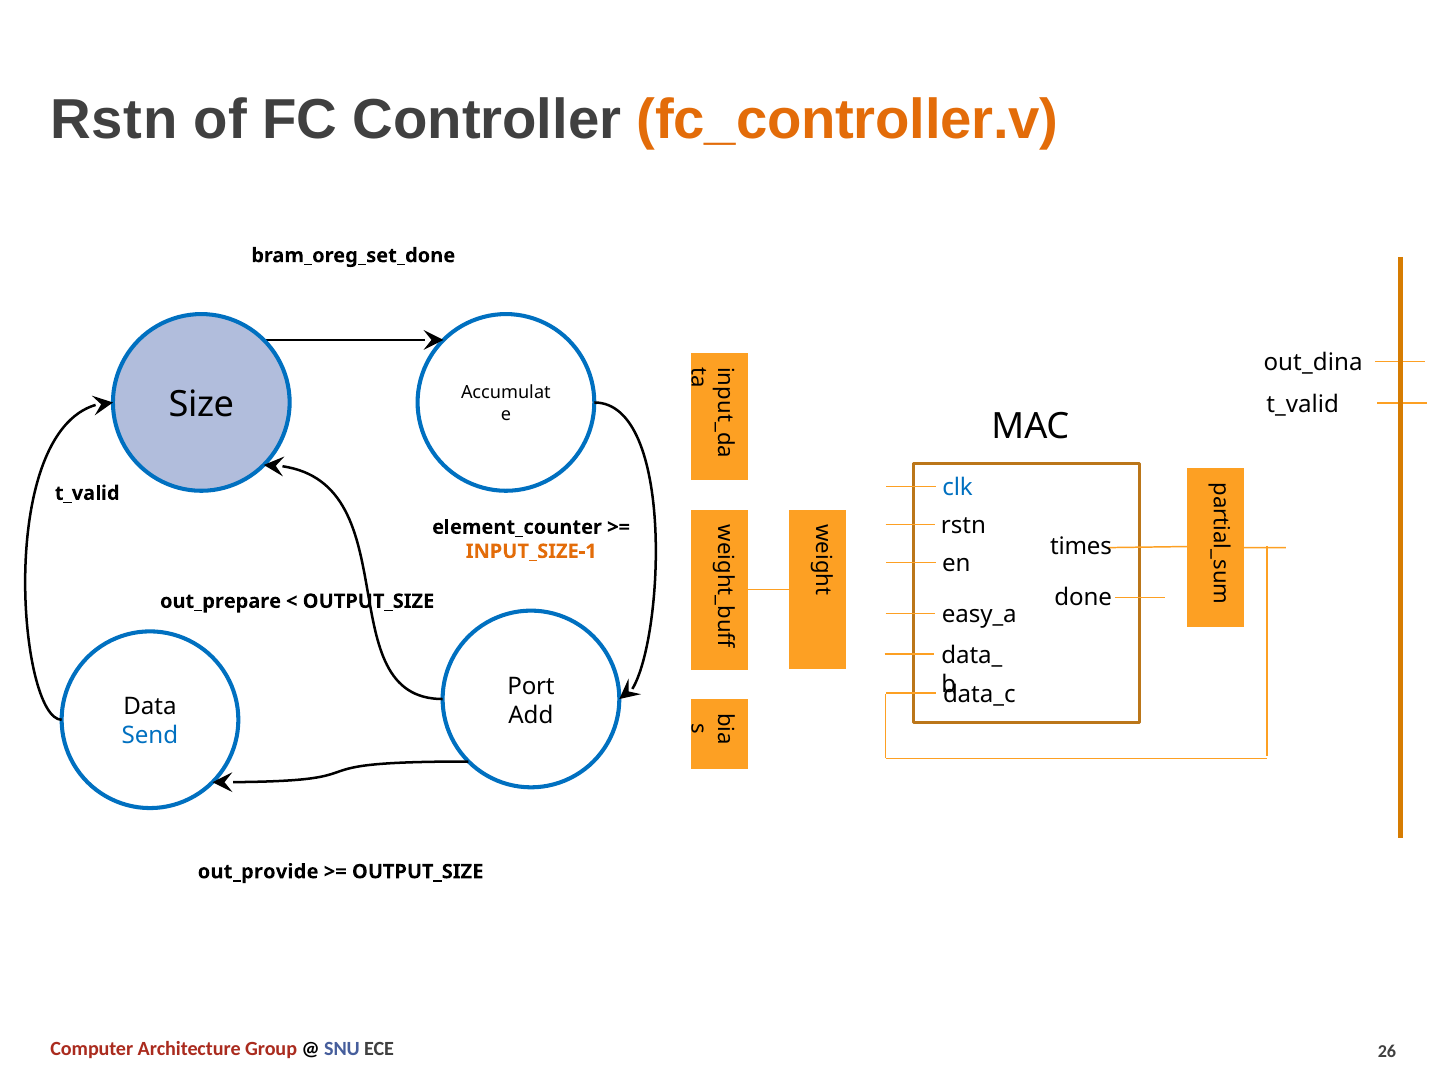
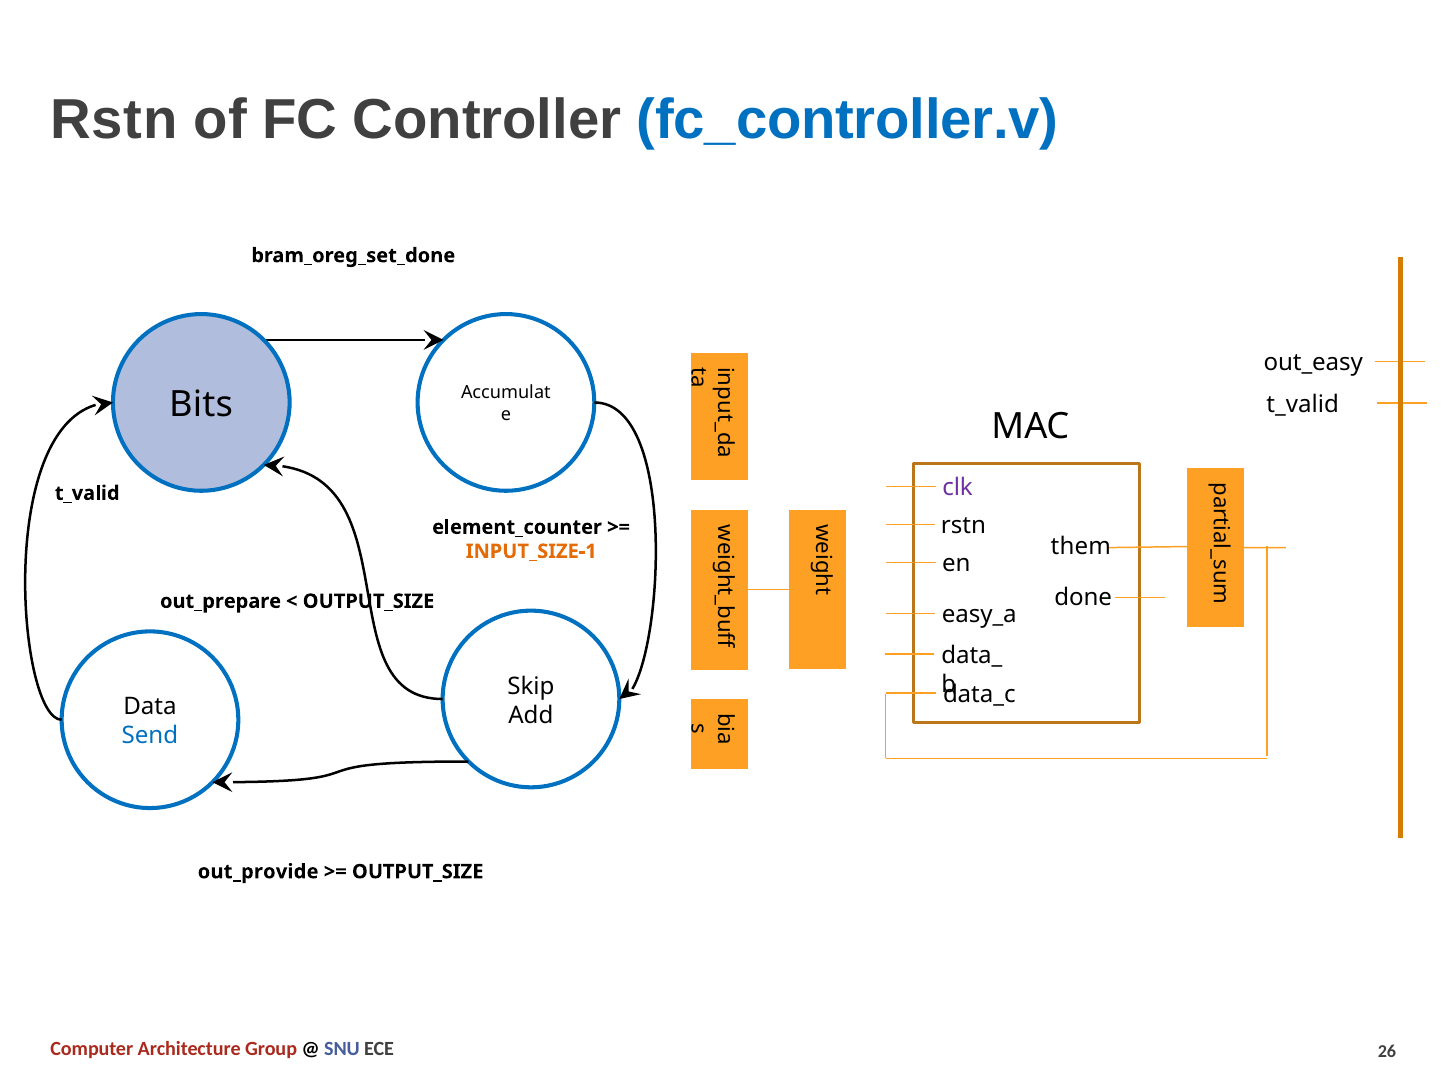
fc_controller.v colour: orange -> blue
out_dina: out_dina -> out_easy
Size: Size -> Bits
clk colour: blue -> purple
times: times -> them
Port: Port -> Skip
